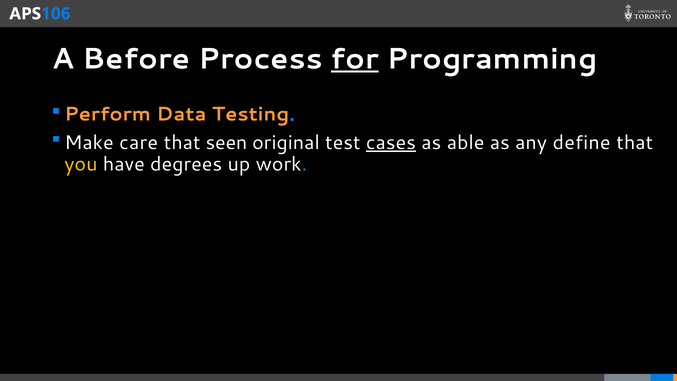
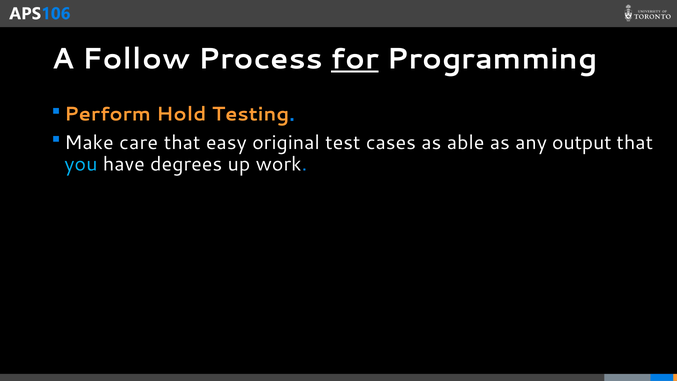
Before: Before -> Follow
Data: Data -> Hold
seen: seen -> easy
cases underline: present -> none
define: define -> output
you colour: yellow -> light blue
